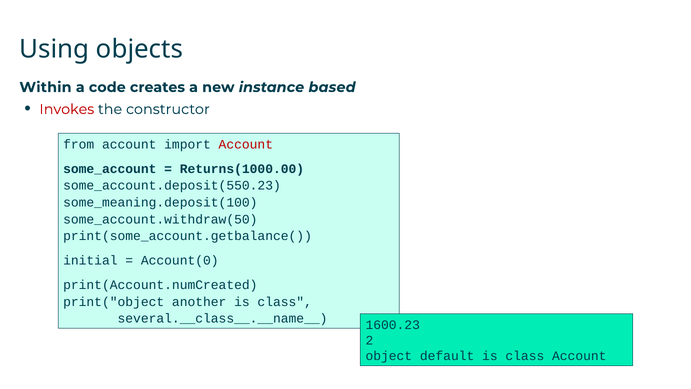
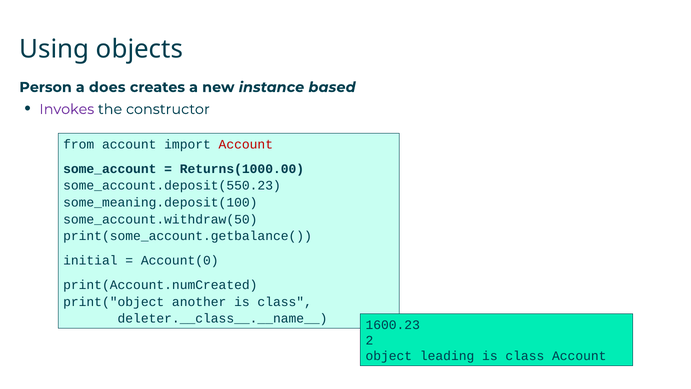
Within: Within -> Person
code: code -> does
Invokes colour: red -> purple
several.__class__.__name__: several.__class__.__name__ -> deleter.__class__.__name__
default: default -> leading
